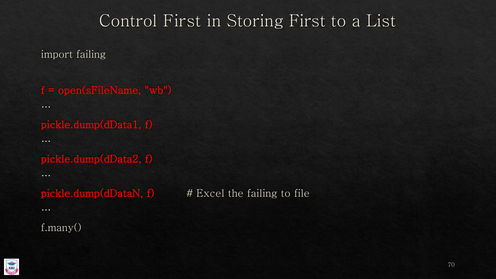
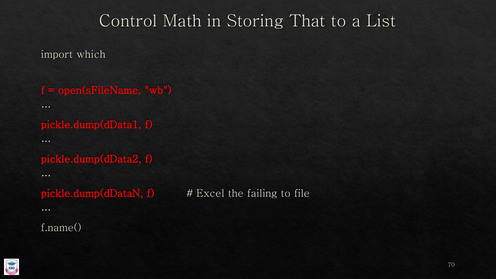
Control First: First -> Math
Storing First: First -> That
import failing: failing -> which
f.many(: f.many( -> f.name(
